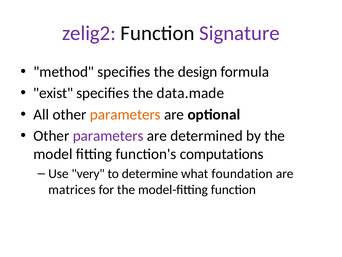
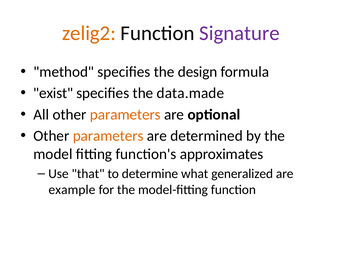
zelig2 colour: purple -> orange
parameters at (108, 136) colour: purple -> orange
computations: computations -> approximates
very: very -> that
foundation: foundation -> generalized
matrices: matrices -> example
